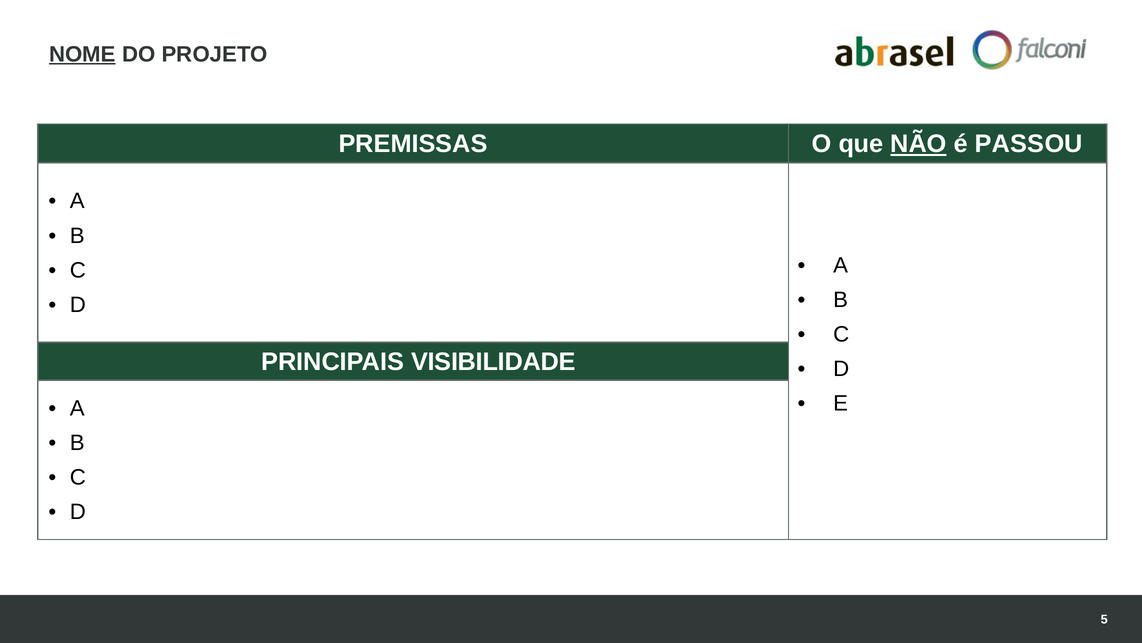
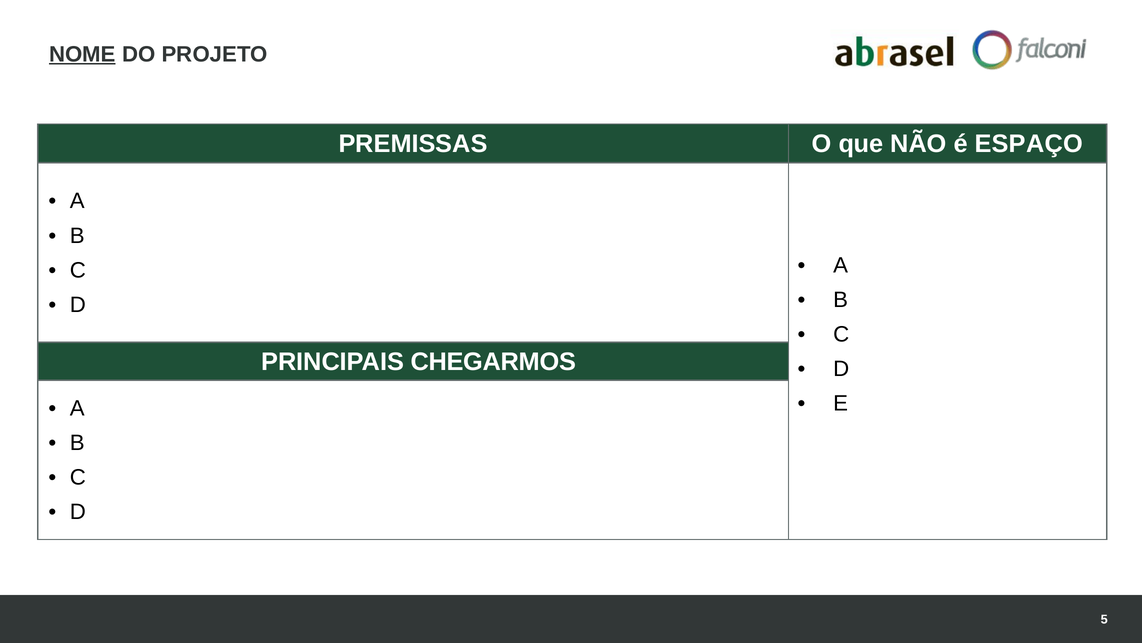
NÃO underline: present -> none
PASSOU: PASSOU -> ESPAÇO
VISIBILIDADE: VISIBILIDADE -> CHEGARMOS
